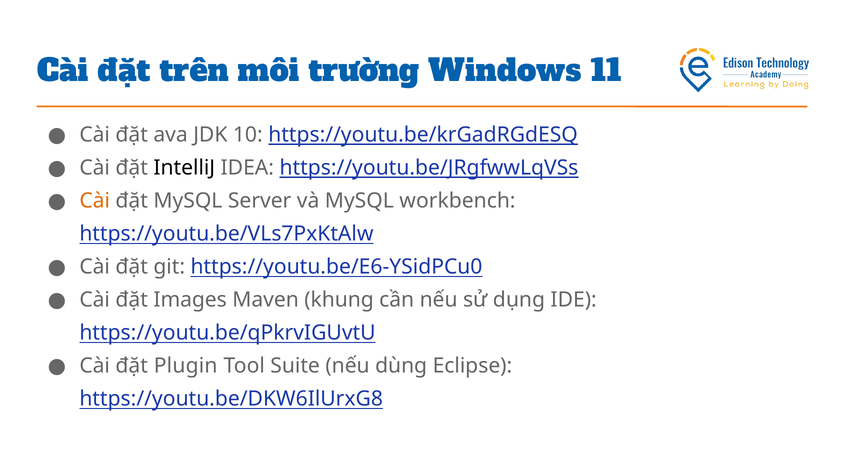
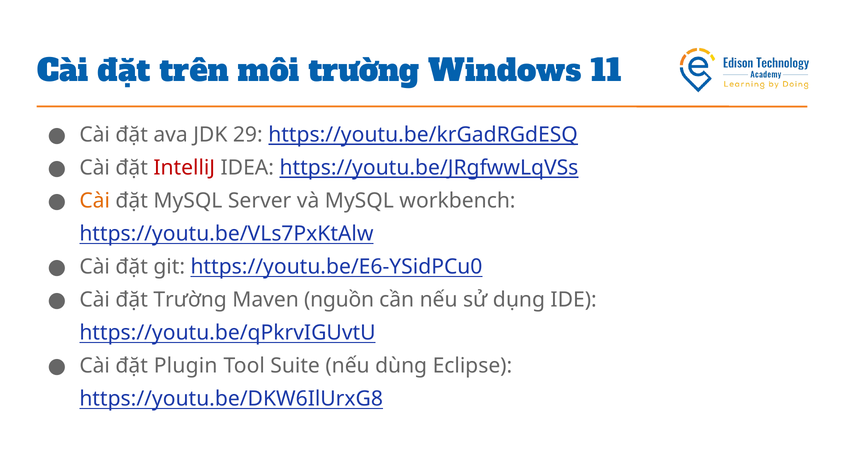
10: 10 -> 29
IntelliJ colour: black -> red
đặt Images: Images -> Trường
khung: khung -> nguồn
